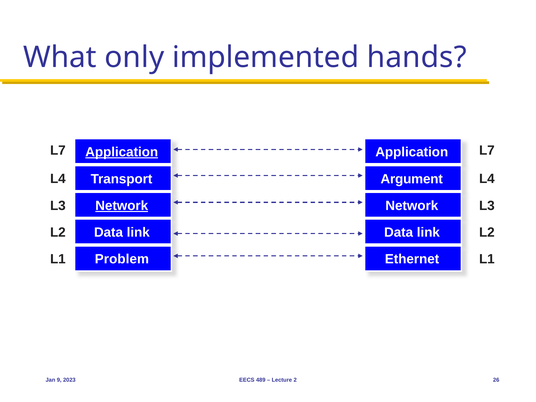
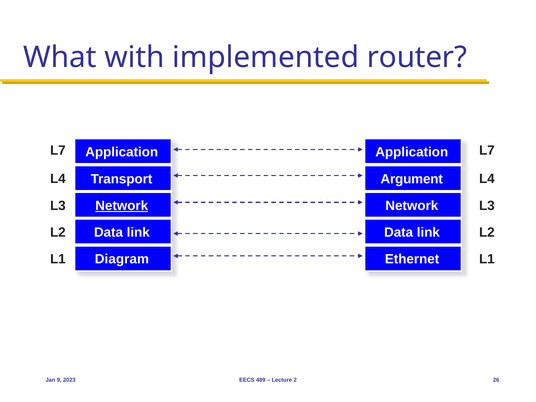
only: only -> with
hands: hands -> router
Application at (122, 152) underline: present -> none
Problem: Problem -> Diagram
